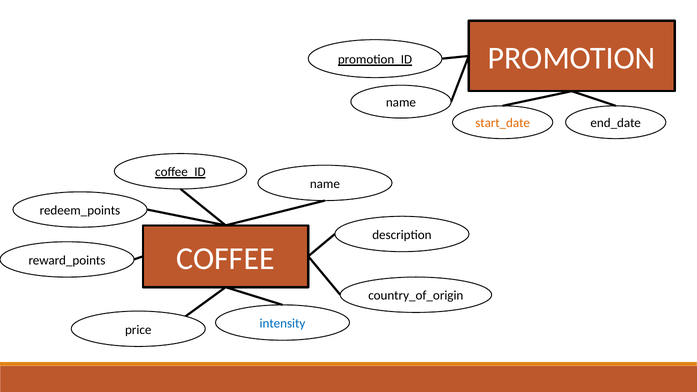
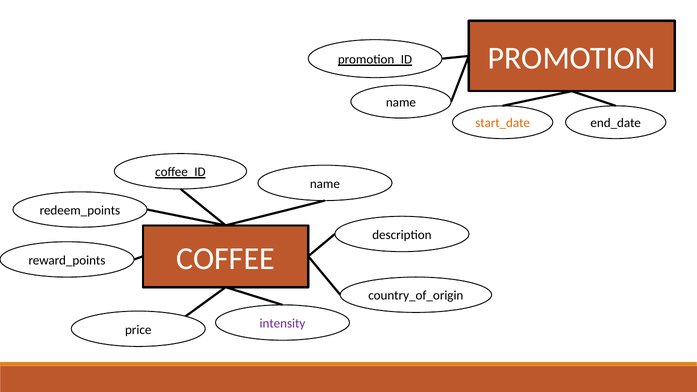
intensity colour: blue -> purple
